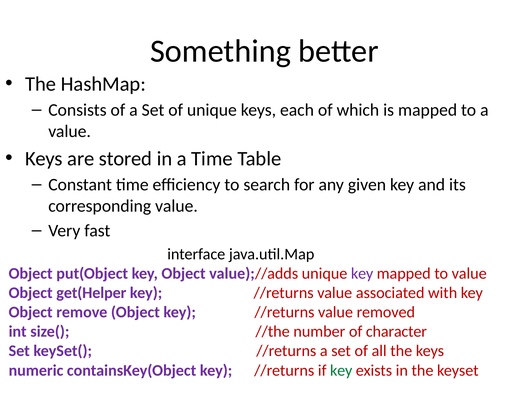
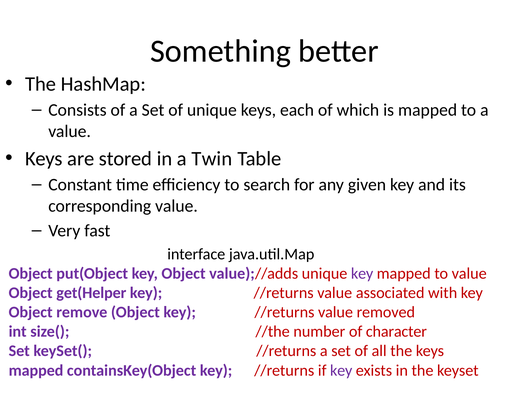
a Time: Time -> Twin
numeric at (36, 370): numeric -> mapped
key at (341, 370) colour: green -> purple
